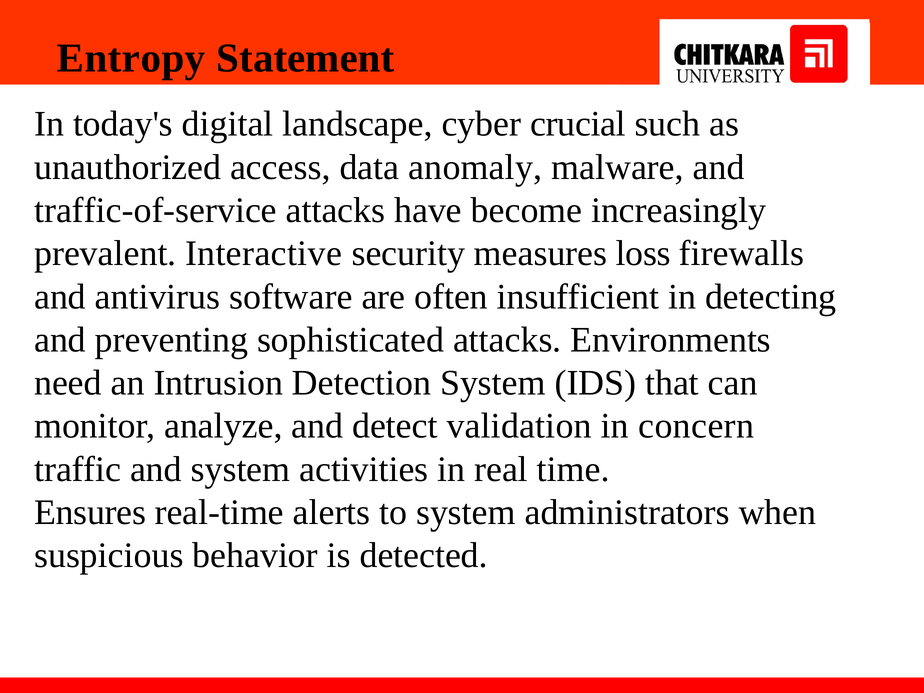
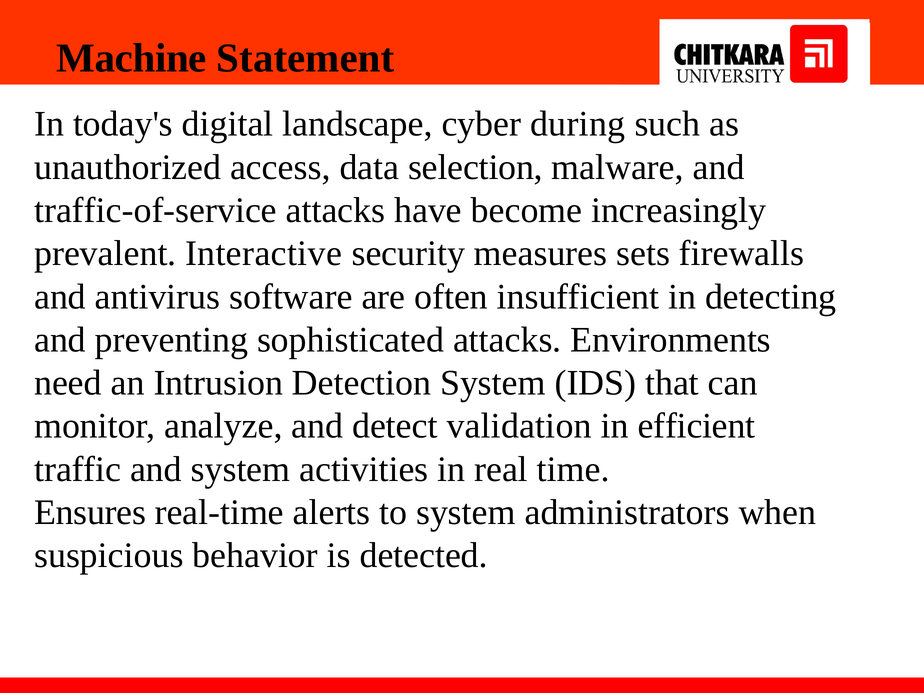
Entropy: Entropy -> Machine
crucial: crucial -> during
anomaly: anomaly -> selection
loss: loss -> sets
concern: concern -> efficient
